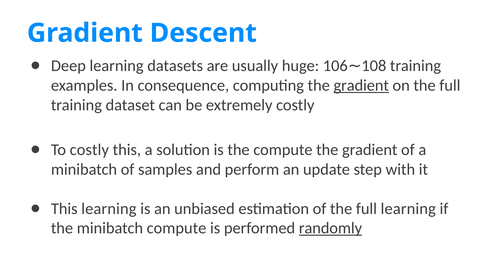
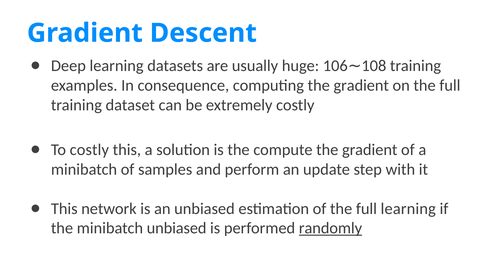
gradient at (361, 85) underline: present -> none
This learning: learning -> network
minibatch compute: compute -> unbiased
